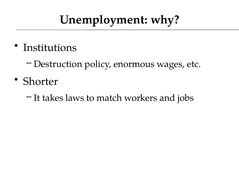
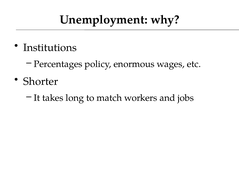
Destruction: Destruction -> Percentages
laws: laws -> long
